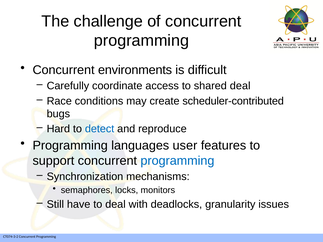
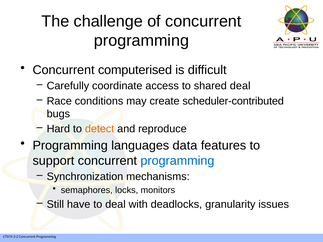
environments: environments -> computerised
detect colour: blue -> orange
user: user -> data
